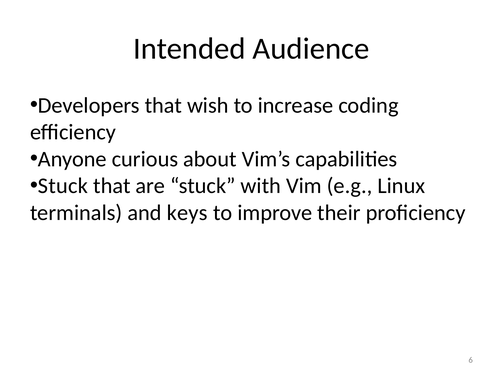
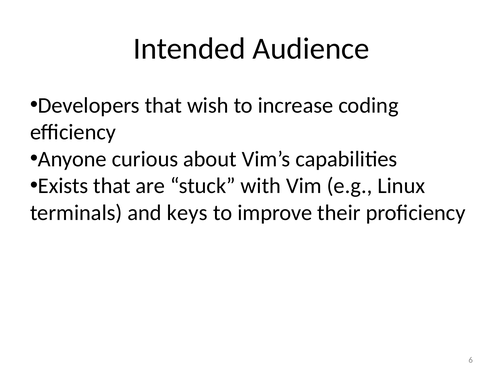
Stuck at (63, 186): Stuck -> Exists
